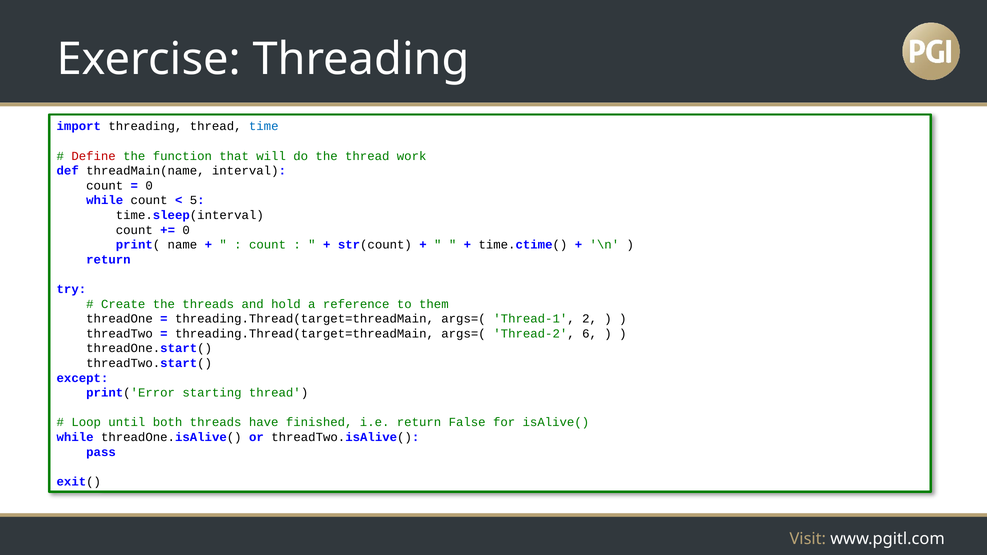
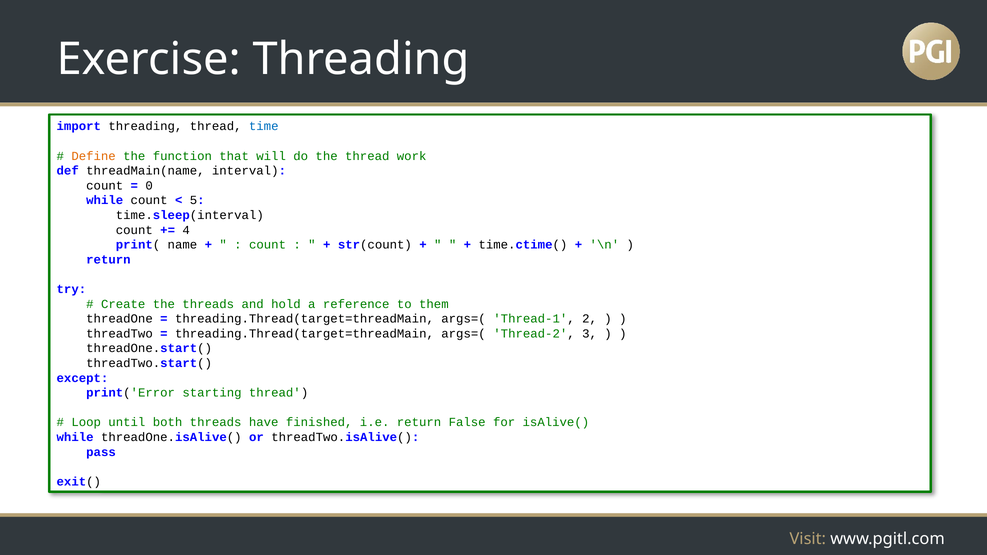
Define colour: red -> orange
0 at (186, 230): 0 -> 4
6: 6 -> 3
